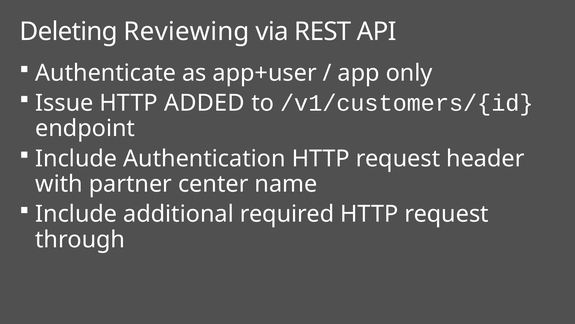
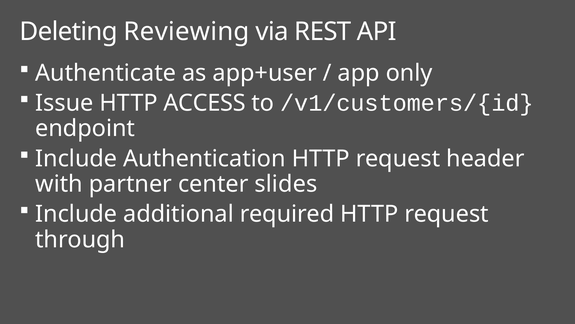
ADDED: ADDED -> ACCESS
name: name -> slides
